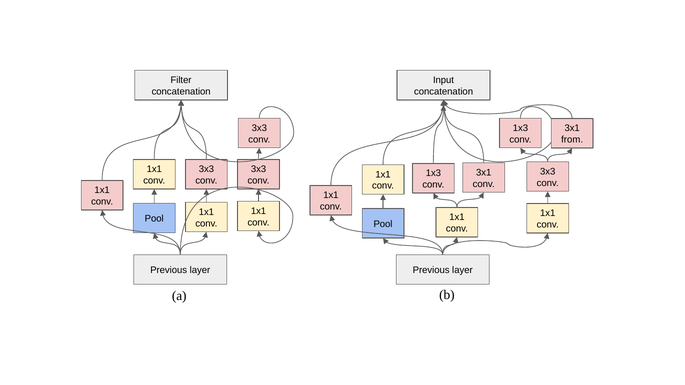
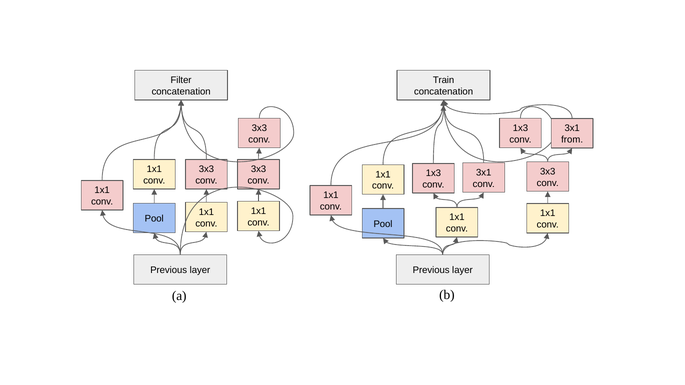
Input: Input -> Train
